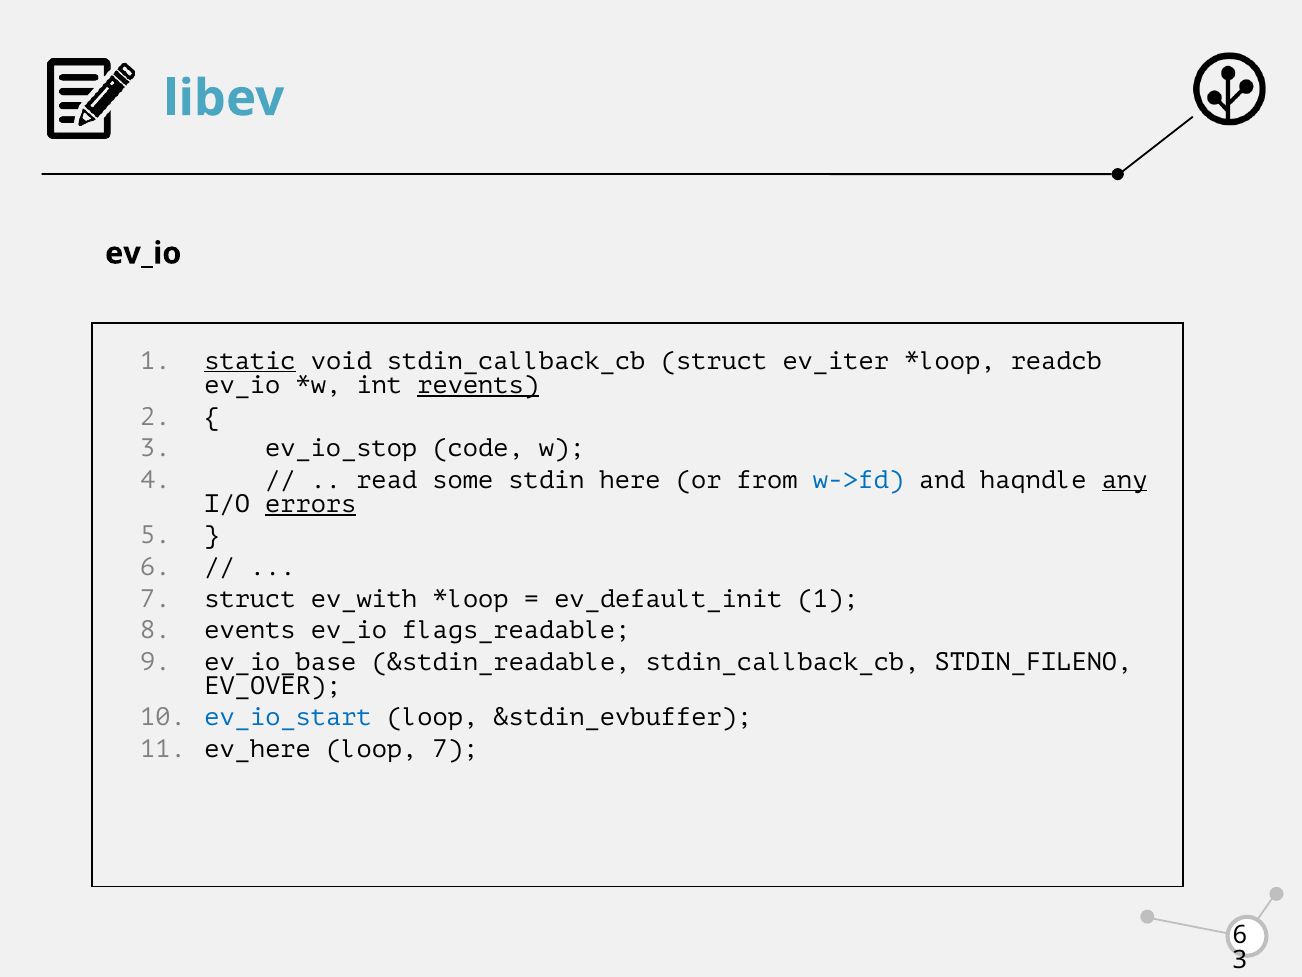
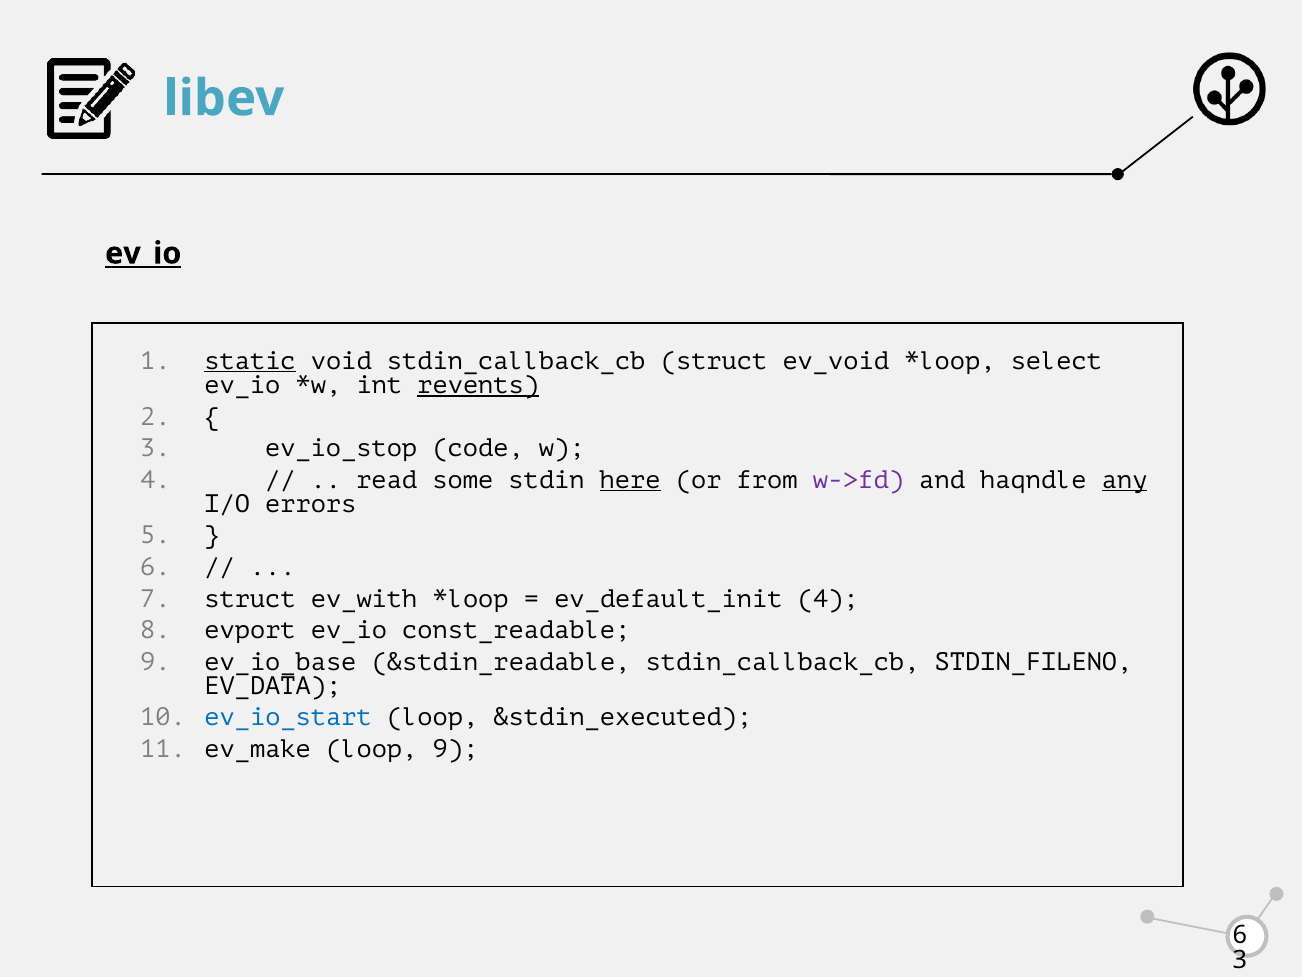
ev_io at (143, 253) underline: none -> present
ev_iter: ev_iter -> ev_void
readcb: readcb -> select
here underline: none -> present
w->fd colour: blue -> purple
errors underline: present -> none
ev_default_init 1: 1 -> 4
events: events -> evport
flags_readable: flags_readable -> const_readable
EV_OVER: EV_OVER -> EV_DATA
&stdin_evbuffer: &stdin_evbuffer -> &stdin_executed
ev_here: ev_here -> ev_make
loop 7: 7 -> 9
